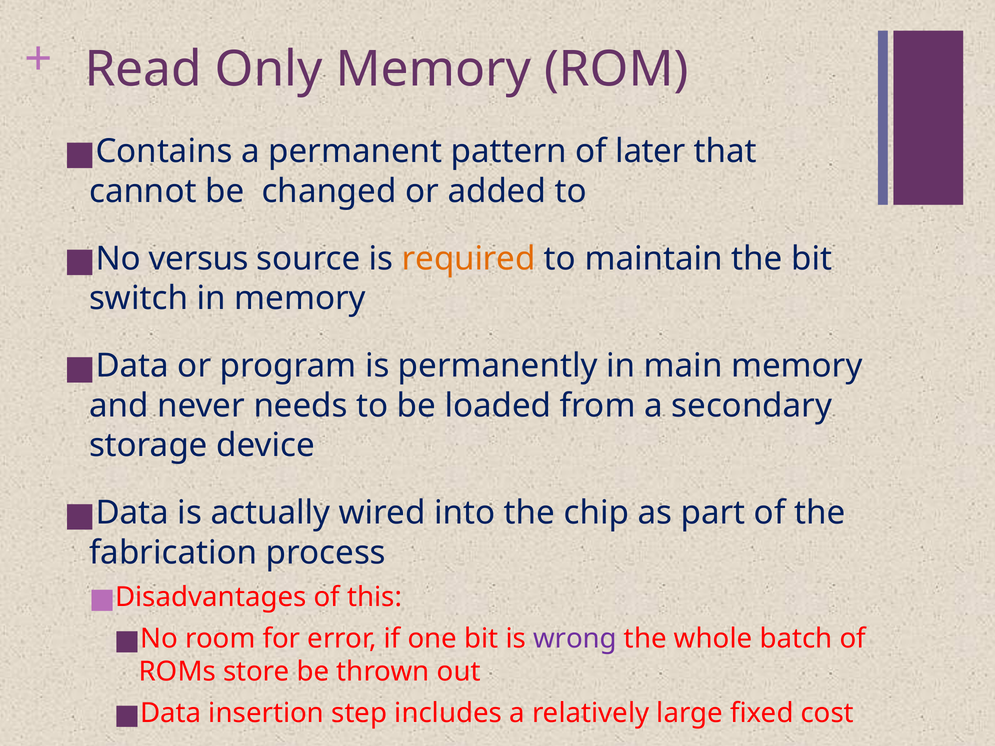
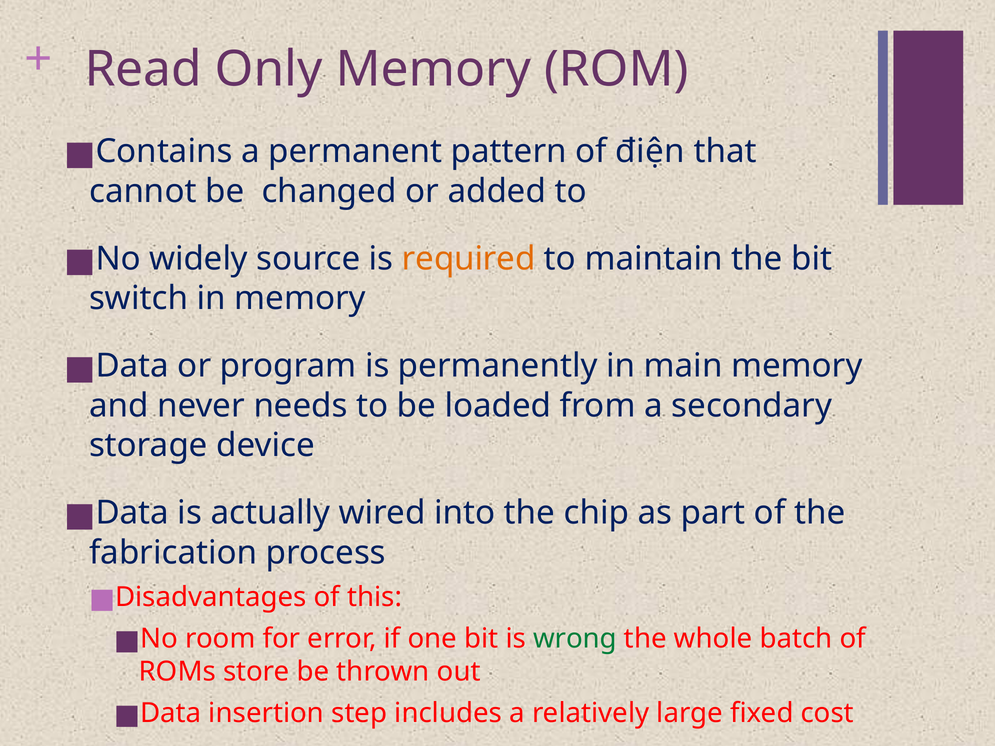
later: later -> điện
versus: versus -> widely
wrong colour: purple -> green
